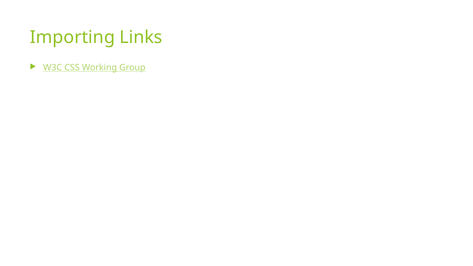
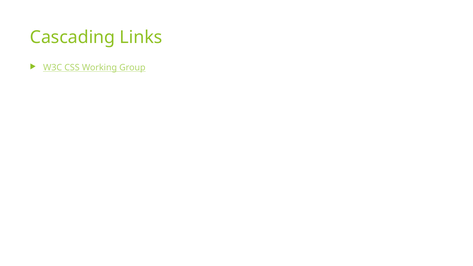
Importing: Importing -> Cascading
